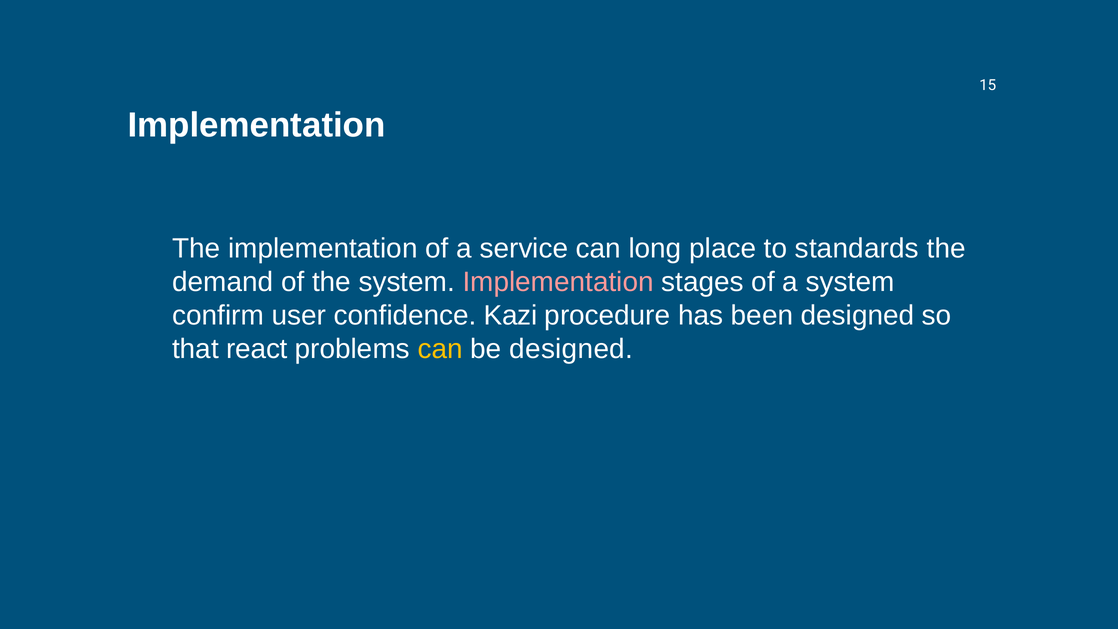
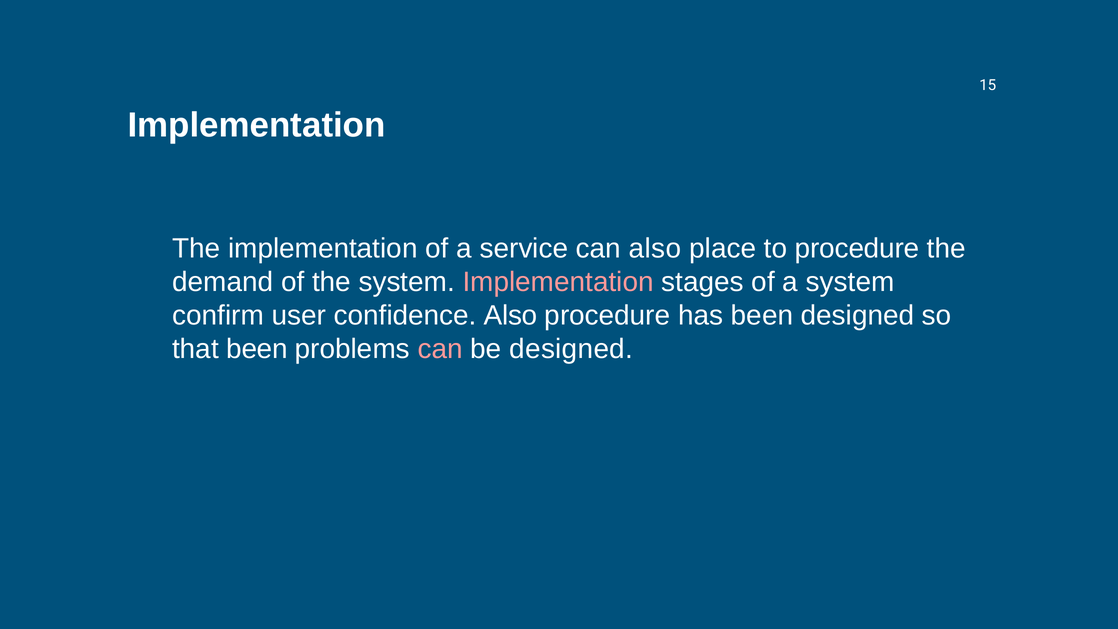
can long: long -> also
to standards: standards -> procedure
confidence Kazi: Kazi -> Also
that react: react -> been
can at (440, 349) colour: yellow -> pink
